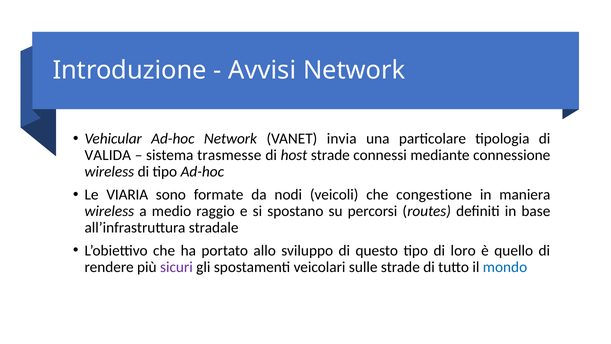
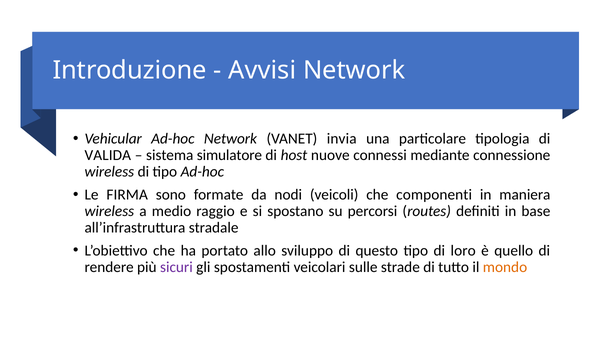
trasmesse: trasmesse -> simulatore
host strade: strade -> nuove
VIARIA: VIARIA -> FIRMA
congestione: congestione -> componenti
mondo colour: blue -> orange
